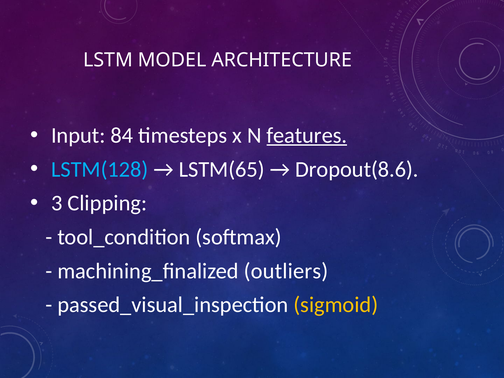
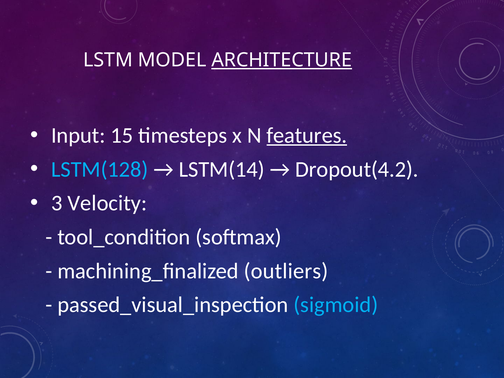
ARCHITECTURE underline: none -> present
84: 84 -> 15
LSTM(65: LSTM(65 -> LSTM(14
Dropout(8.6: Dropout(8.6 -> Dropout(4.2
Clipping: Clipping -> Velocity
sigmoid colour: yellow -> light blue
